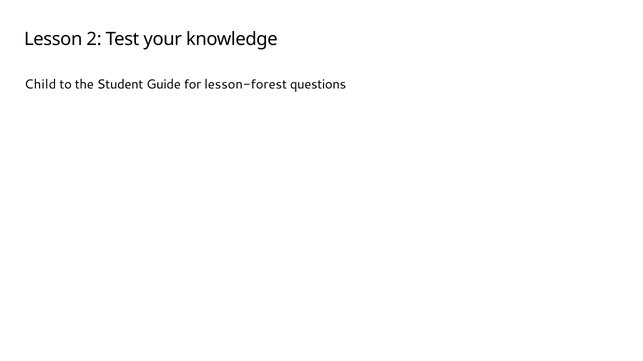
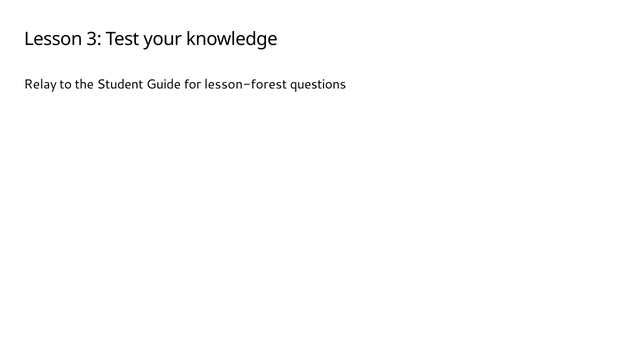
2: 2 -> 3
Child: Child -> Relay
